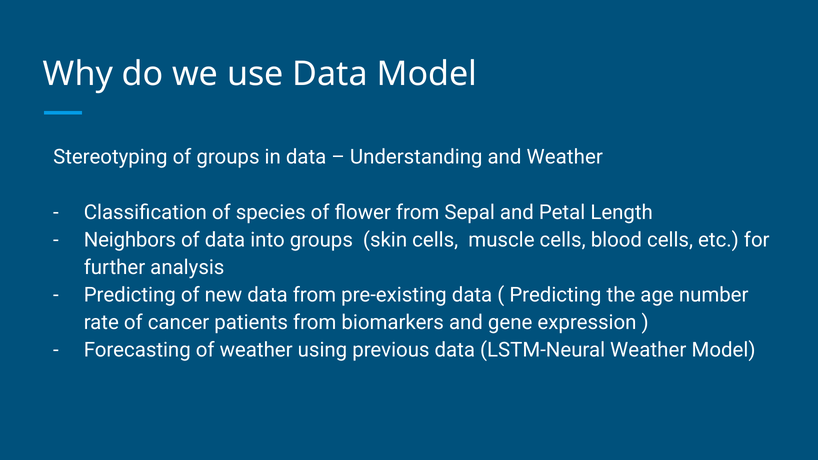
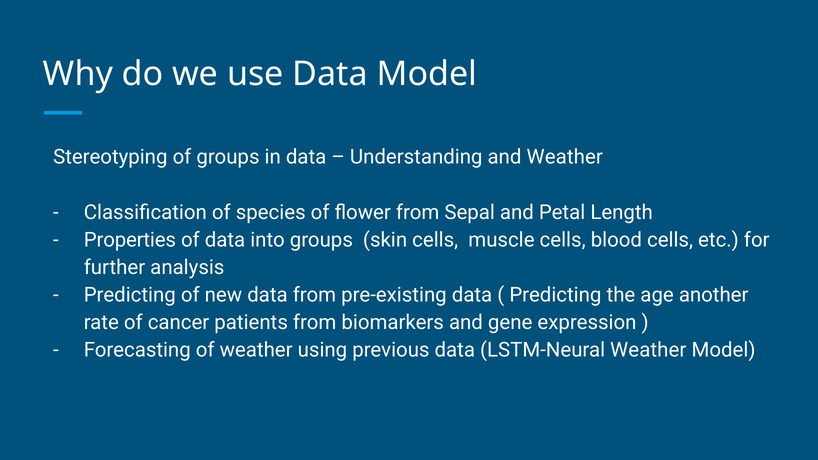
Neighbors: Neighbors -> Properties
number: number -> another
